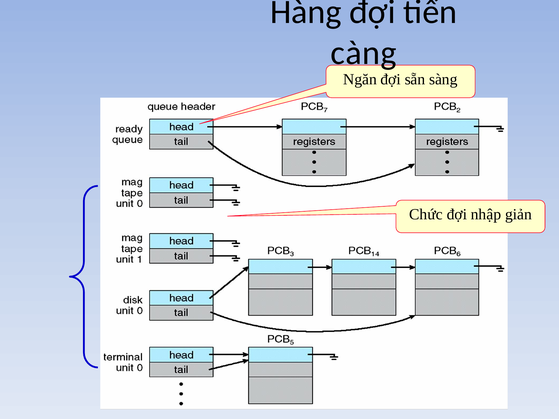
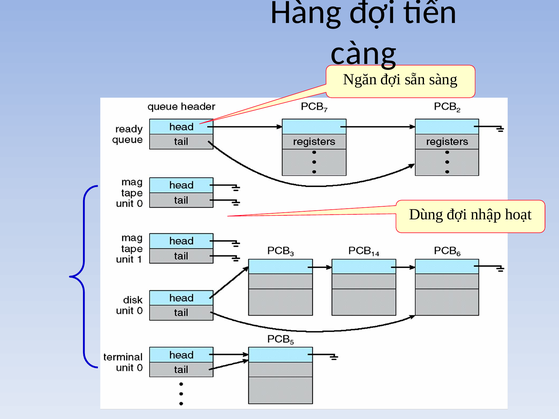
Chức: Chức -> Dùng
giản: giản -> hoạt
